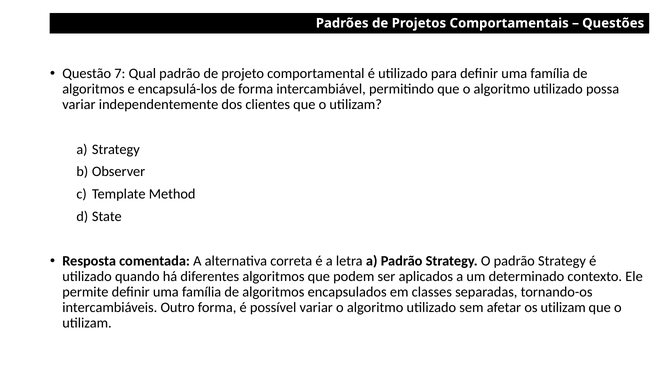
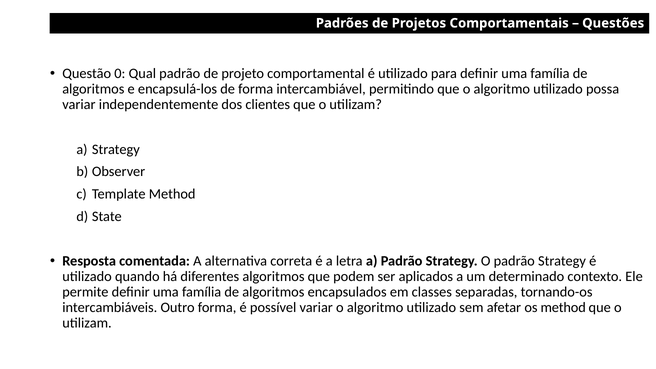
7: 7 -> 0
os utilizam: utilizam -> method
